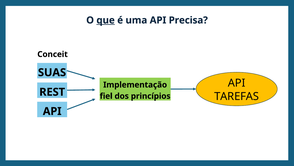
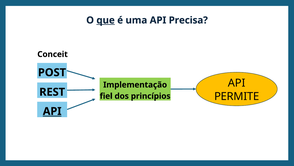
SUAS: SUAS -> POST
TAREFAS: TAREFAS -> PERMITE
API at (52, 111) underline: none -> present
